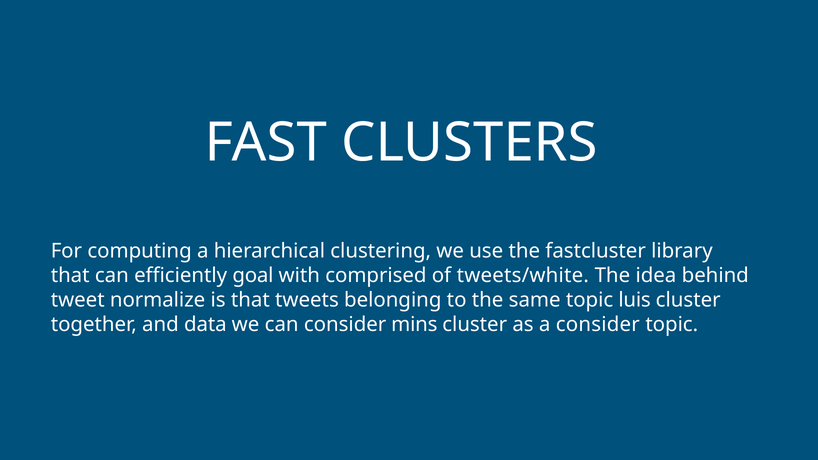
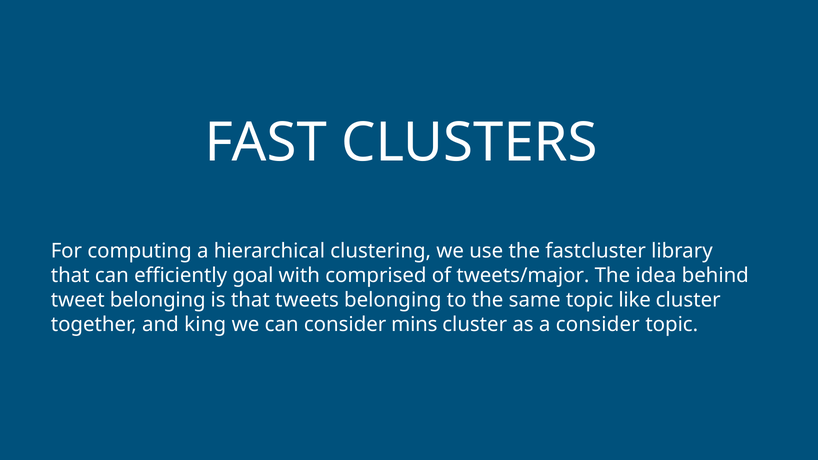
tweets/white: tweets/white -> tweets/major
tweet normalize: normalize -> belonging
luis: luis -> like
data: data -> king
